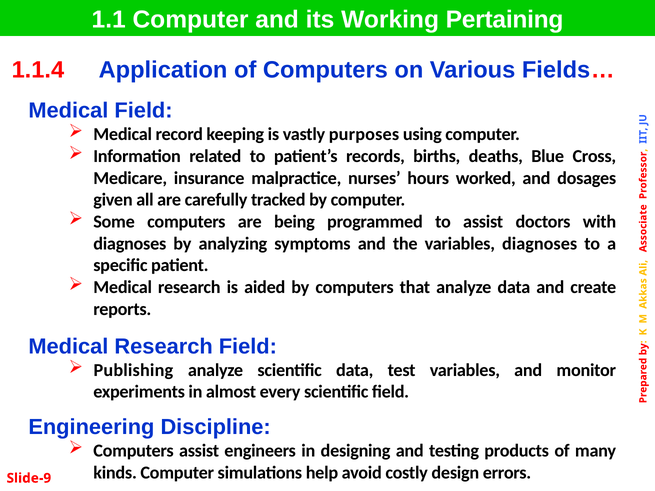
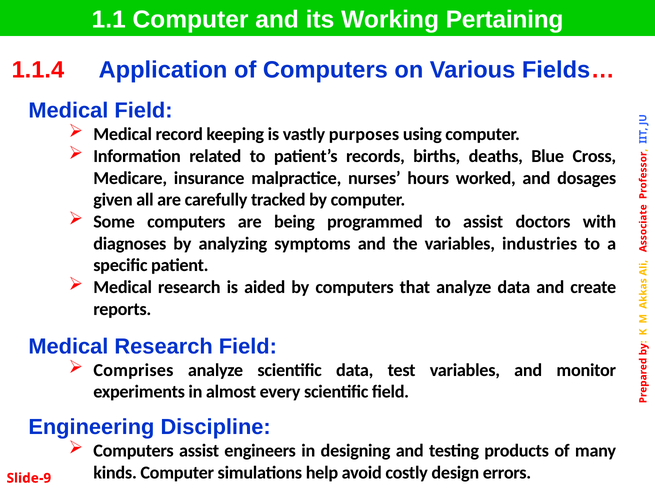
variables diagnoses: diagnoses -> industries
Publishing: Publishing -> Comprises
